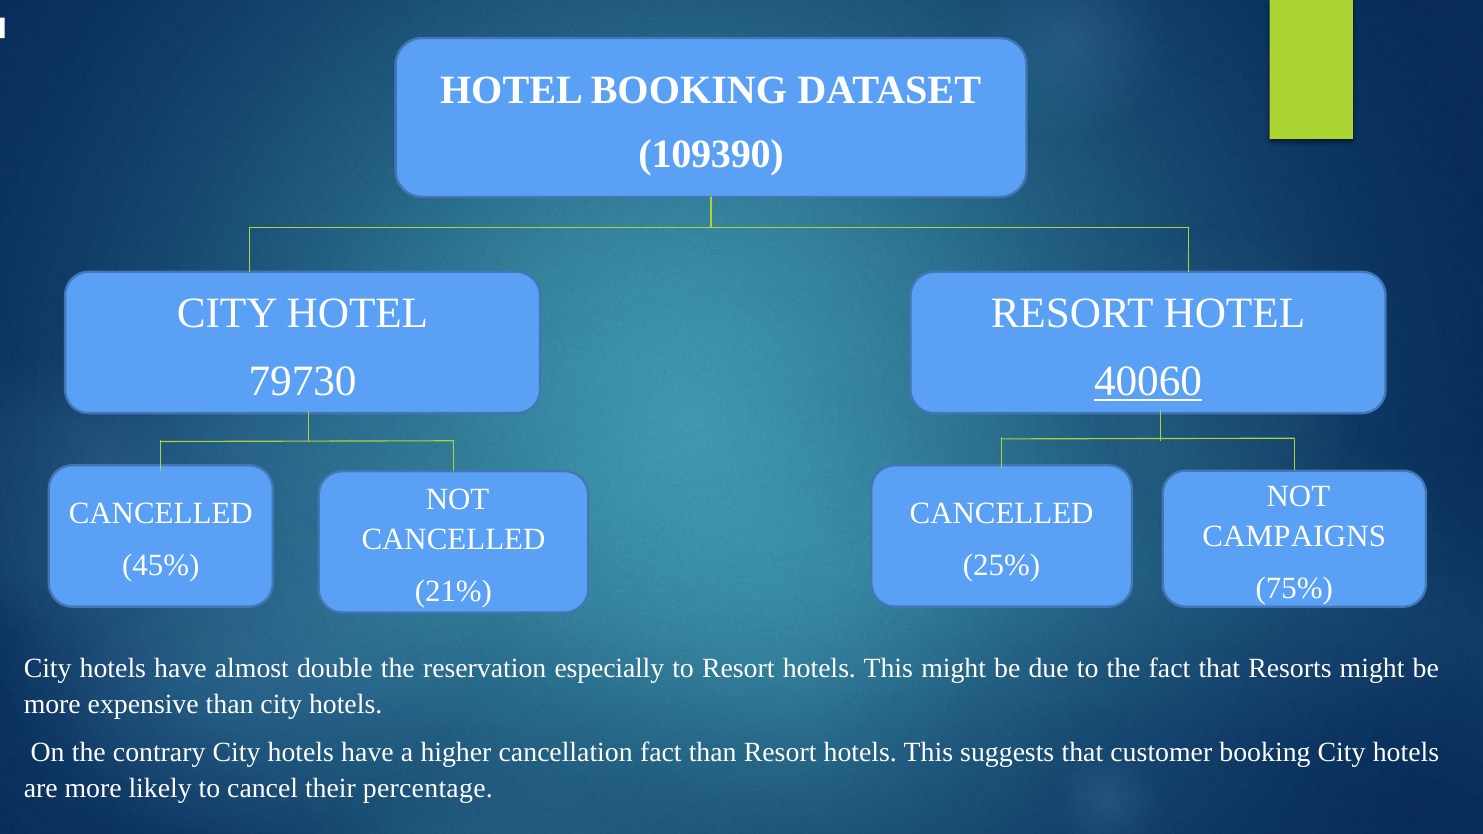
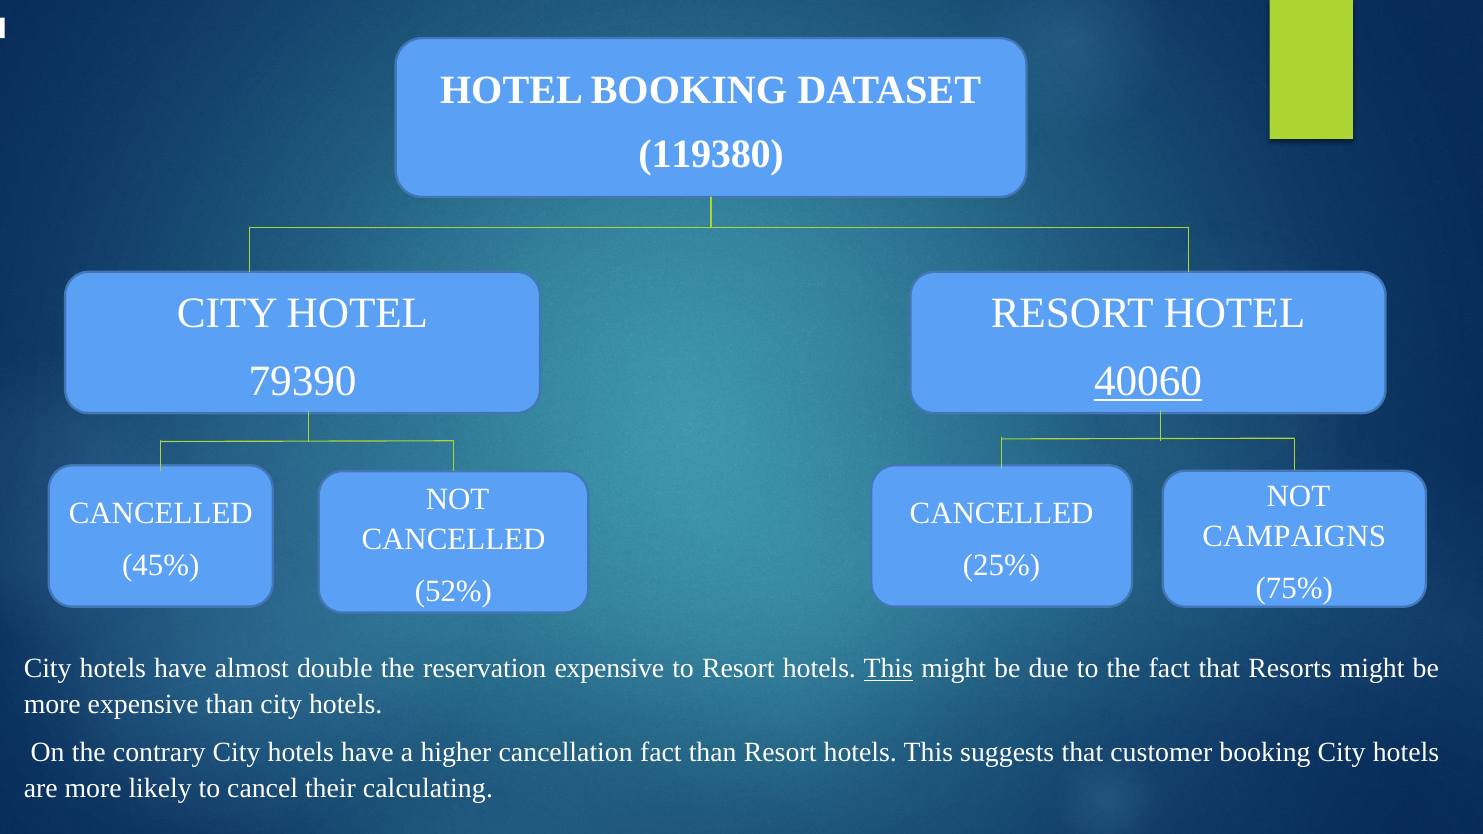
109390: 109390 -> 119380
79730: 79730 -> 79390
21%: 21% -> 52%
reservation especially: especially -> expensive
This at (888, 669) underline: none -> present
percentage: percentage -> calculating
